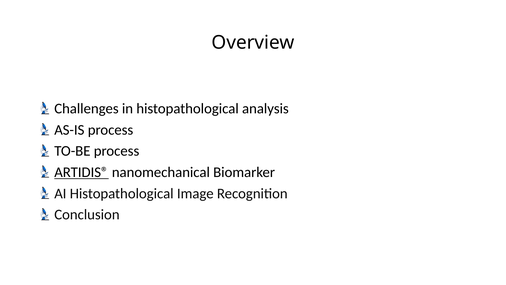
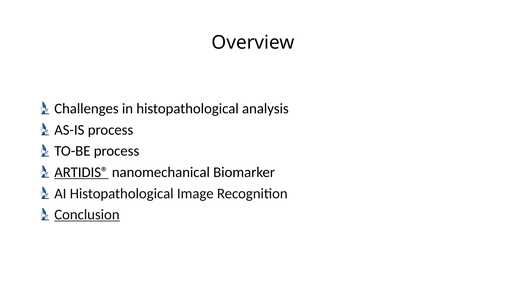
Conclusion underline: none -> present
